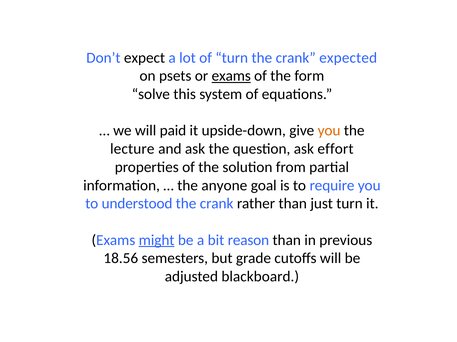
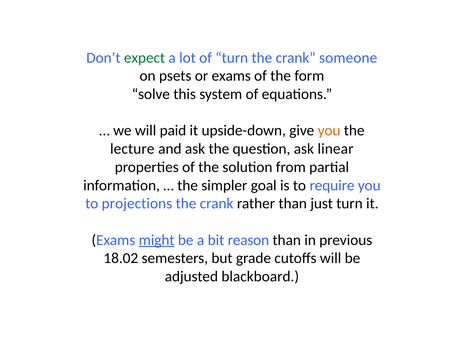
expect colour: black -> green
expected: expected -> someone
exams at (231, 76) underline: present -> none
effort: effort -> linear
anyone: anyone -> simpler
understood: understood -> projections
18.56: 18.56 -> 18.02
